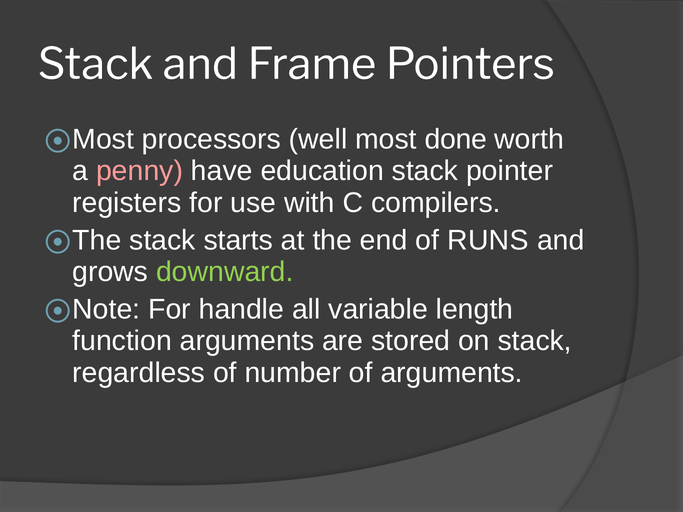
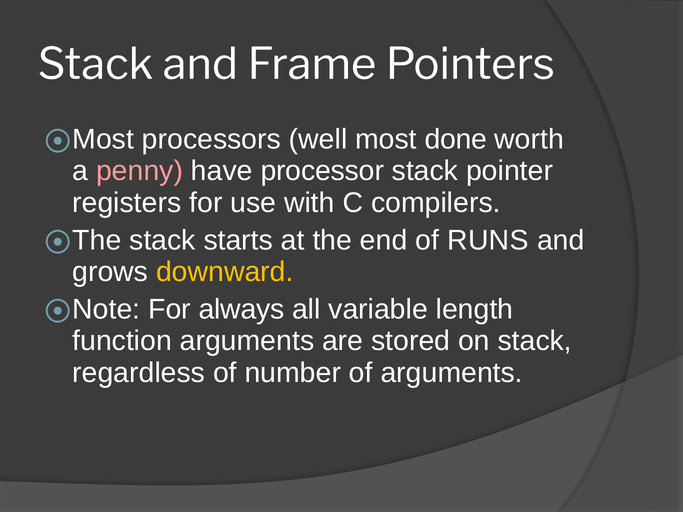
education: education -> processor
downward colour: light green -> yellow
handle: handle -> always
